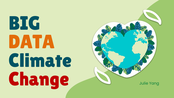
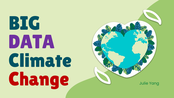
DATA colour: orange -> purple
